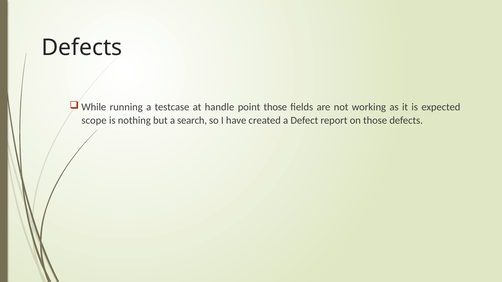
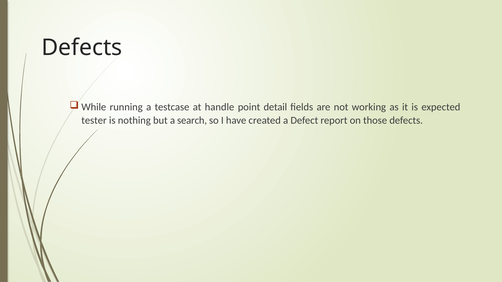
point those: those -> detail
scope: scope -> tester
